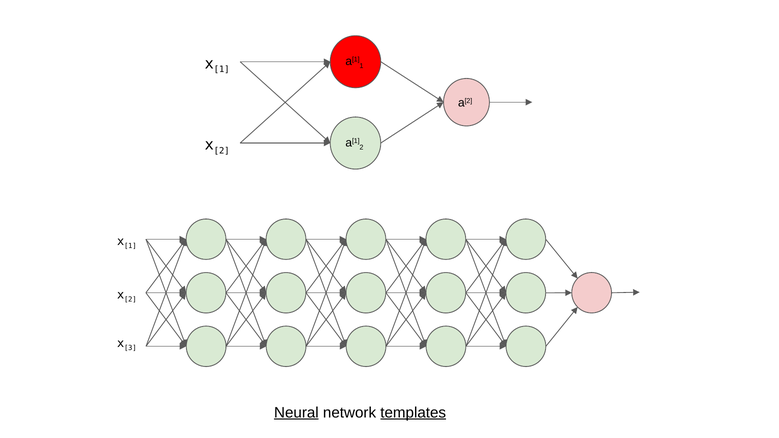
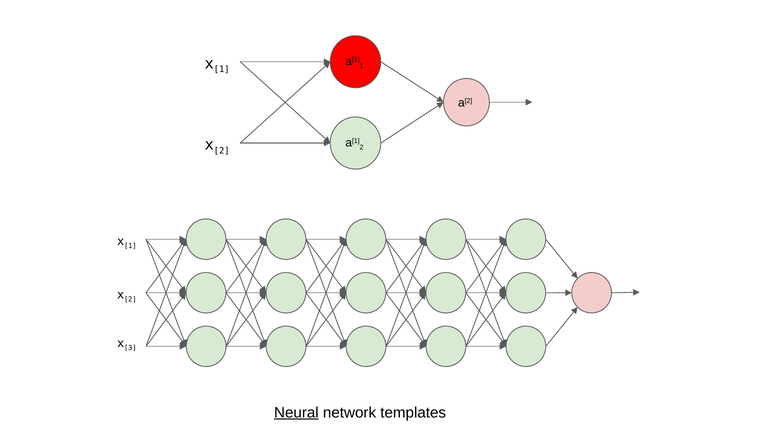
templates underline: present -> none
